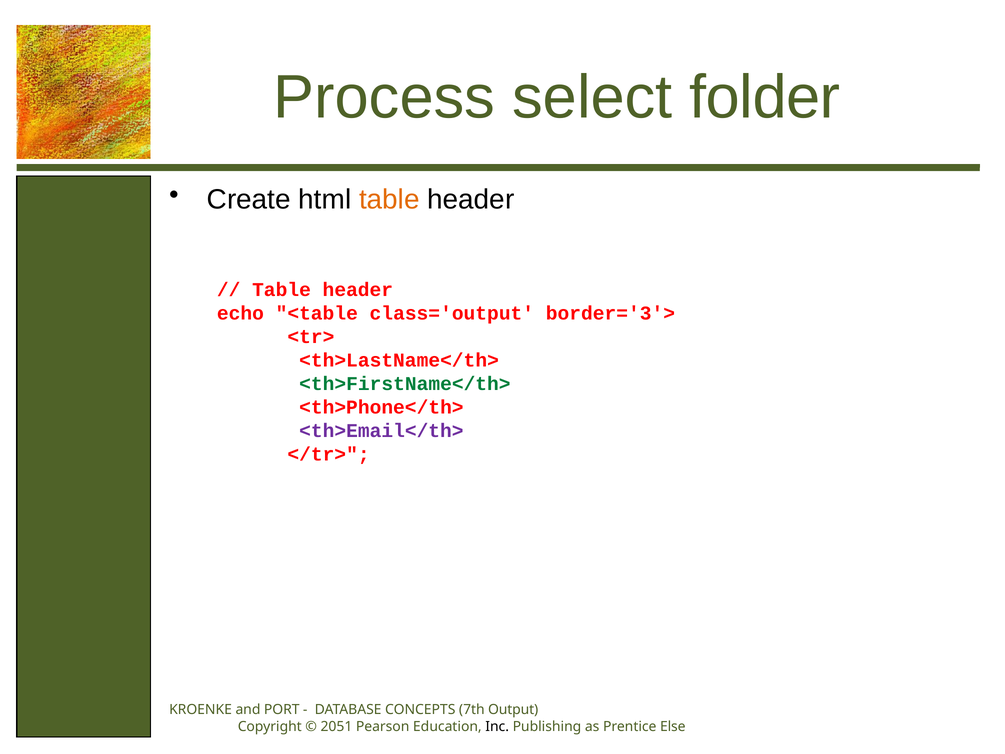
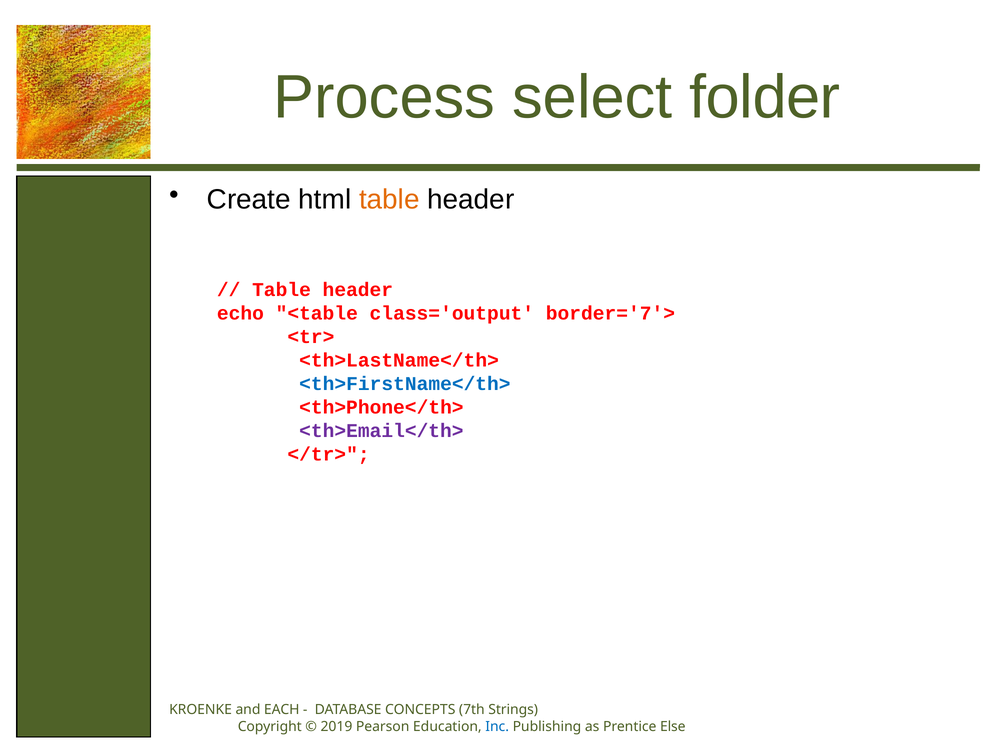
border='3'>: border='3'> -> border='7'>
<th>FirstName</th> colour: green -> blue
PORT: PORT -> EACH
Output: Output -> Strings
2051: 2051 -> 2019
Inc colour: black -> blue
